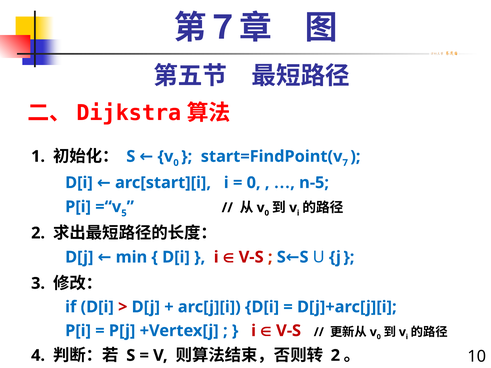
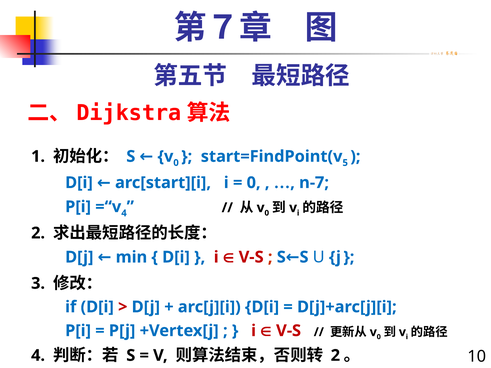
7: 7 -> 5
n-5: n-5 -> n-7
5 at (124, 213): 5 -> 4
